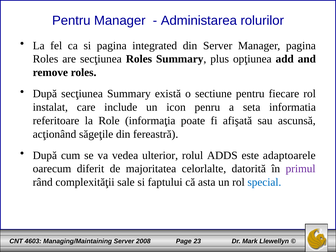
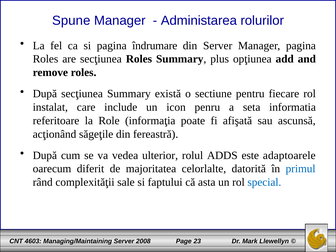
Pentru at (71, 21): Pentru -> Spune
integrated: integrated -> îndrumare
primul colour: purple -> blue
